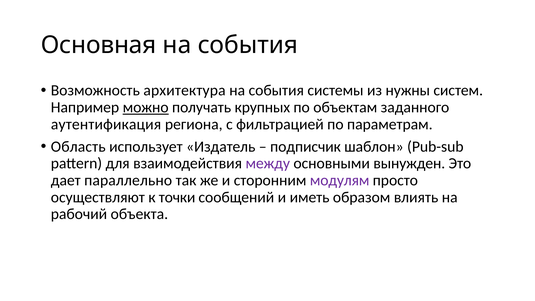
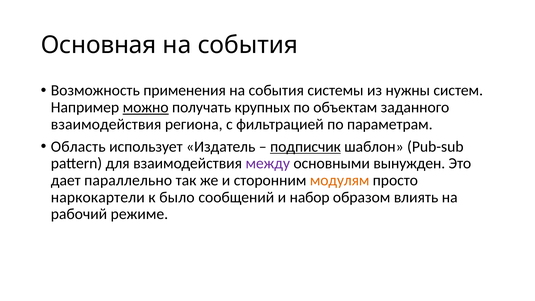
архитектура: архитектура -> применения
аутентификация at (106, 124): аутентификация -> взаимодействия
подписчик underline: none -> present
модулям colour: purple -> orange
осуществляют: осуществляют -> наркокартели
точки: точки -> было
иметь: иметь -> набор
объекта: объекта -> режиме
